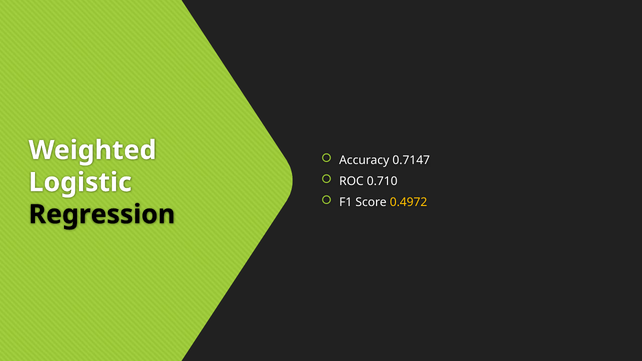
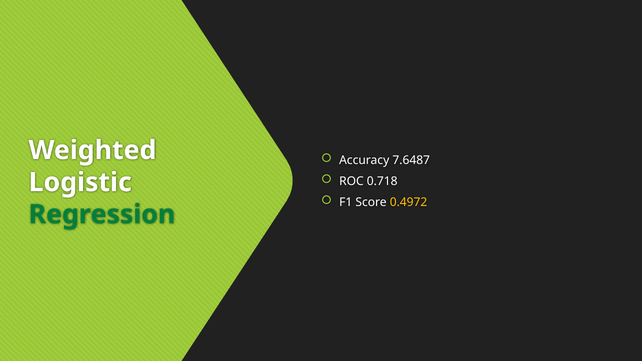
0.7147: 0.7147 -> 7.6487
0.710: 0.710 -> 0.718
Regression colour: black -> green
